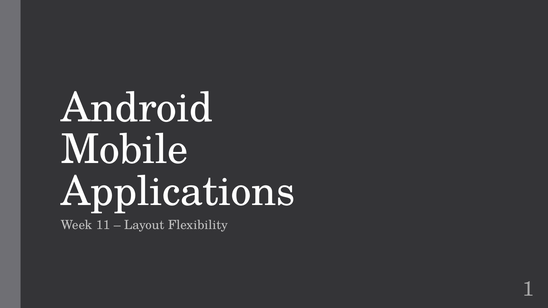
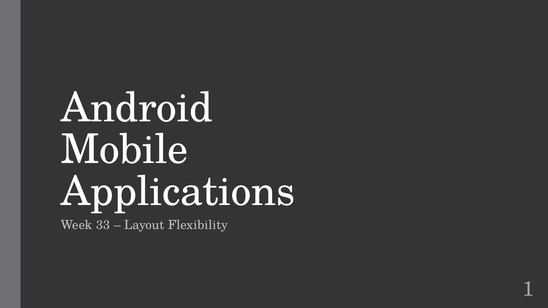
11: 11 -> 33
